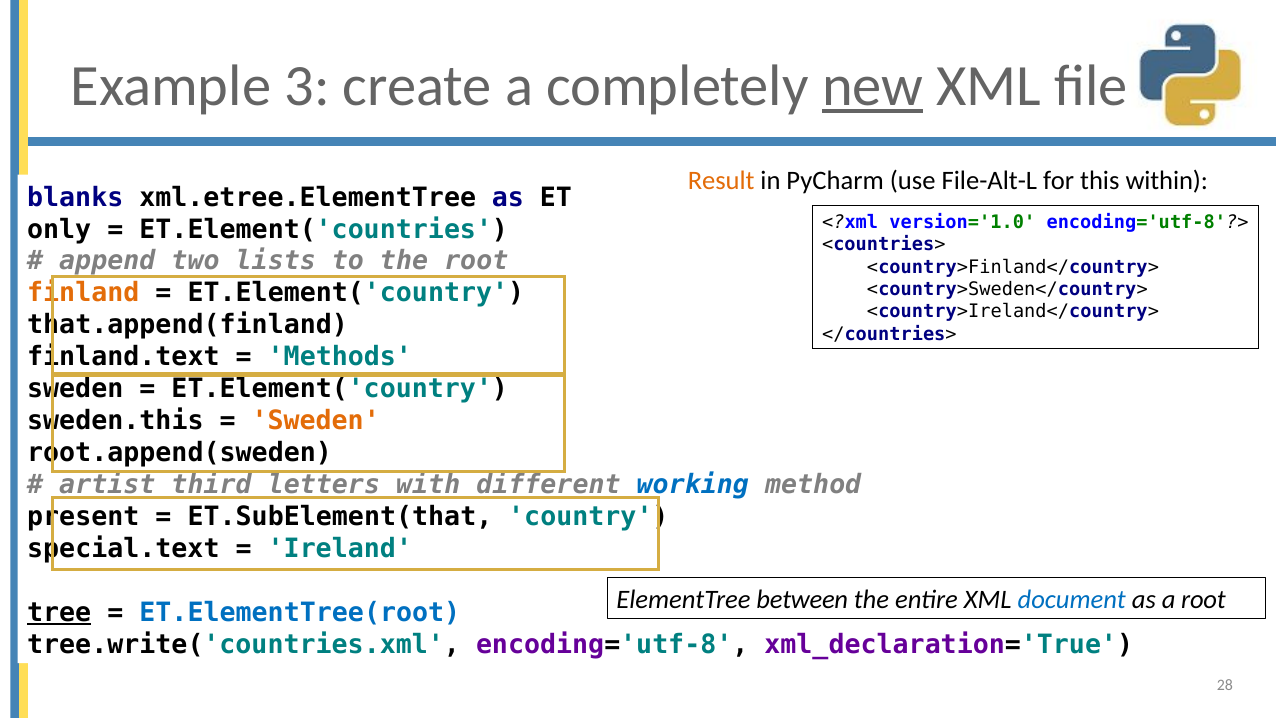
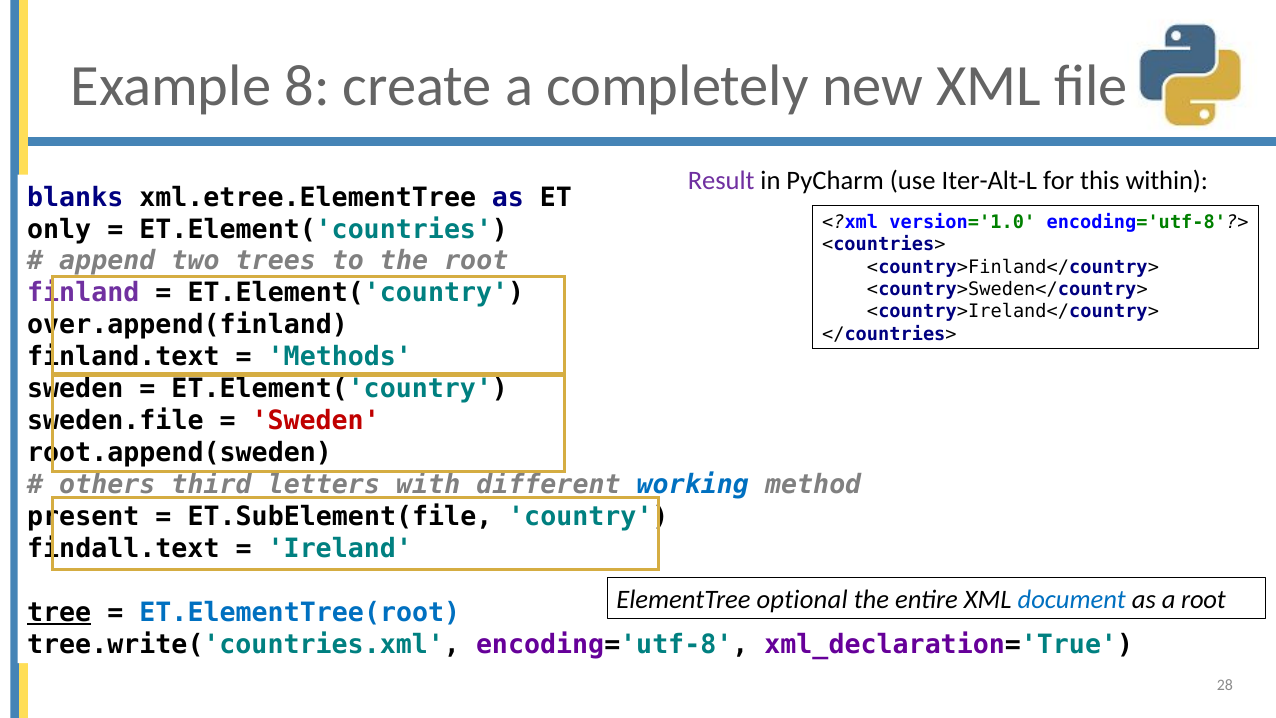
3: 3 -> 8
new underline: present -> none
Result colour: orange -> purple
File-Alt-L: File-Alt-L -> Iter-Alt-L
lists: lists -> trees
finland colour: orange -> purple
that.append(finland: that.append(finland -> over.append(finland
sweden.this: sweden.this -> sweden.file
Sweden at (316, 421) colour: orange -> red
artist: artist -> others
ET.SubElement(that: ET.SubElement(that -> ET.SubElement(file
special.text: special.text -> findall.text
between: between -> optional
